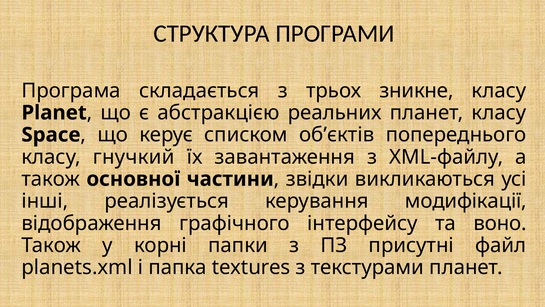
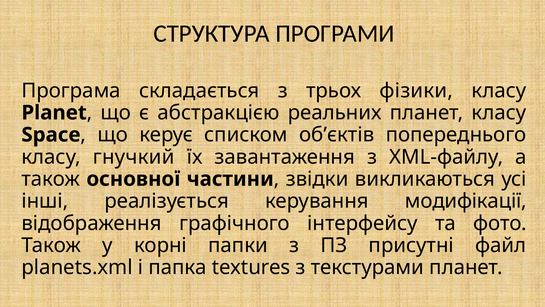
зникне: зникне -> фізики
воно: воно -> фото
